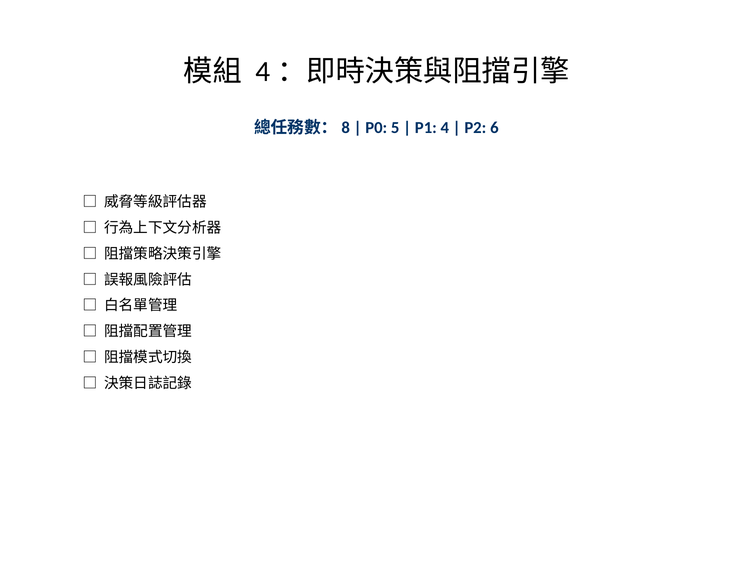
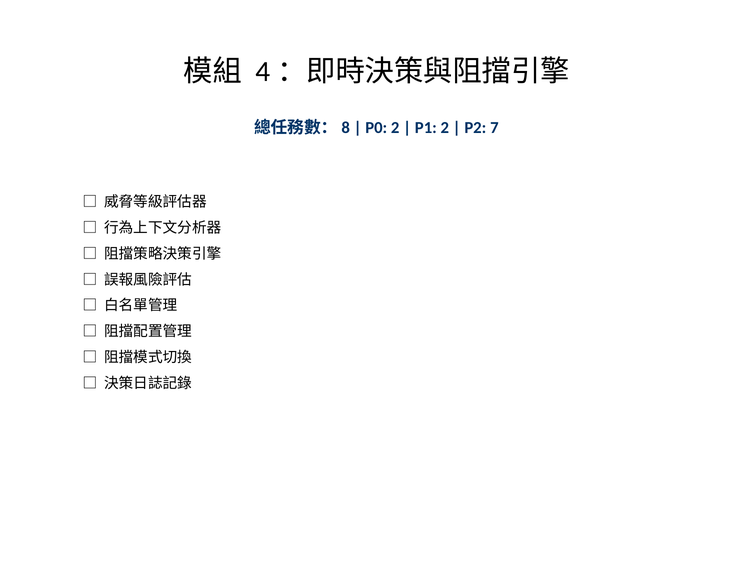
P0 5: 5 -> 2
P1 4: 4 -> 2
6: 6 -> 7
